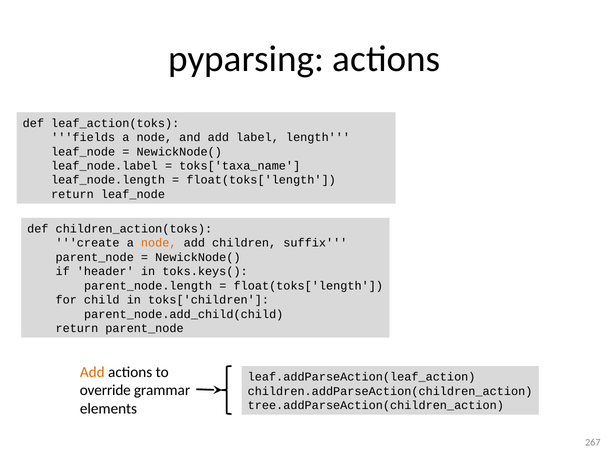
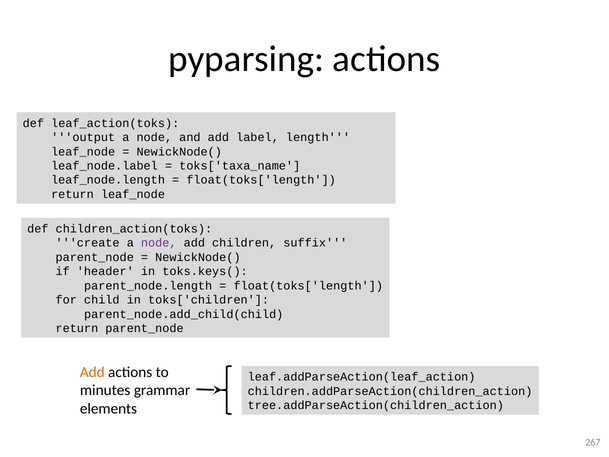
fields: fields -> output
node at (159, 243) colour: orange -> purple
override: override -> minutes
